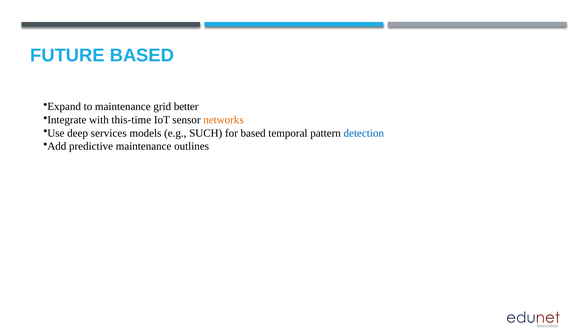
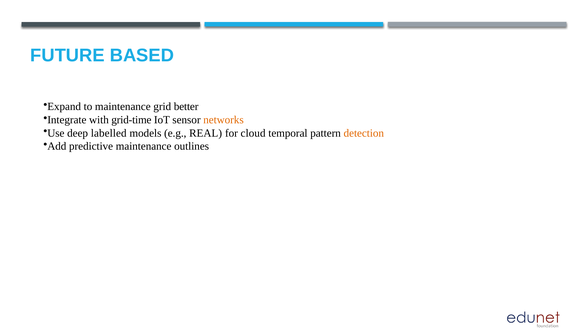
this-time: this-time -> grid-time
services: services -> labelled
SUCH: SUCH -> REAL
for based: based -> cloud
detection colour: blue -> orange
